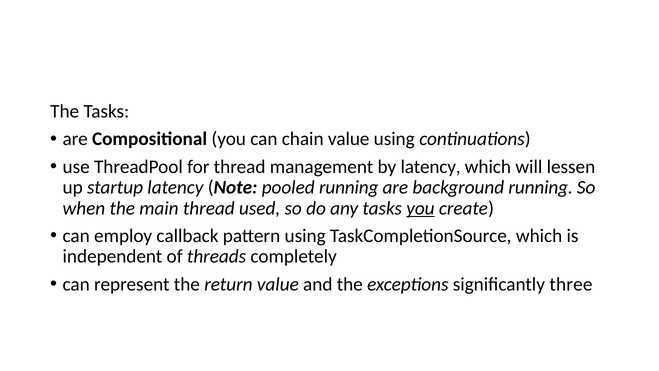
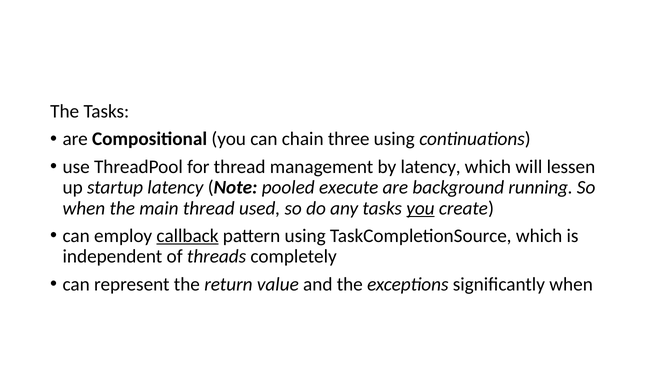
chain value: value -> three
pooled running: running -> execute
callback underline: none -> present
significantly three: three -> when
